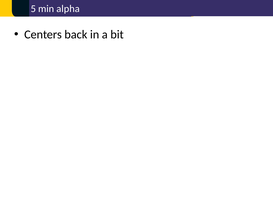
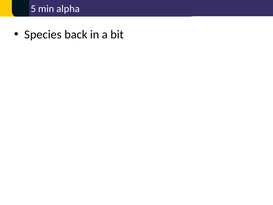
Centers: Centers -> Species
